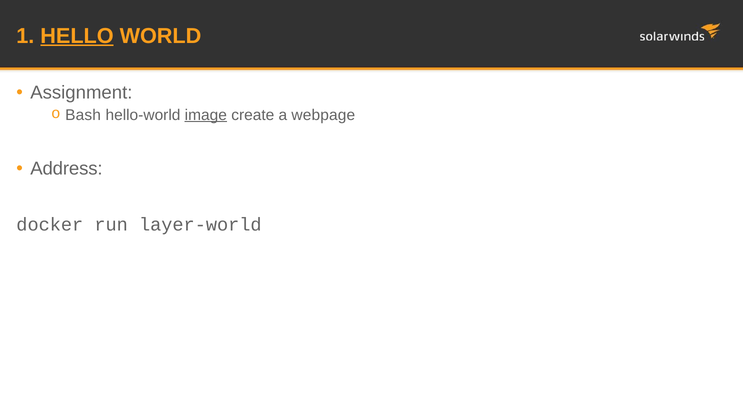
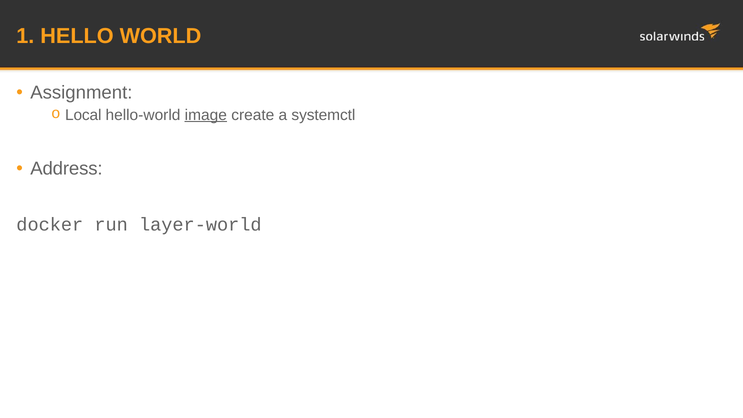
HELLO underline: present -> none
Bash: Bash -> Local
webpage: webpage -> systemctl
